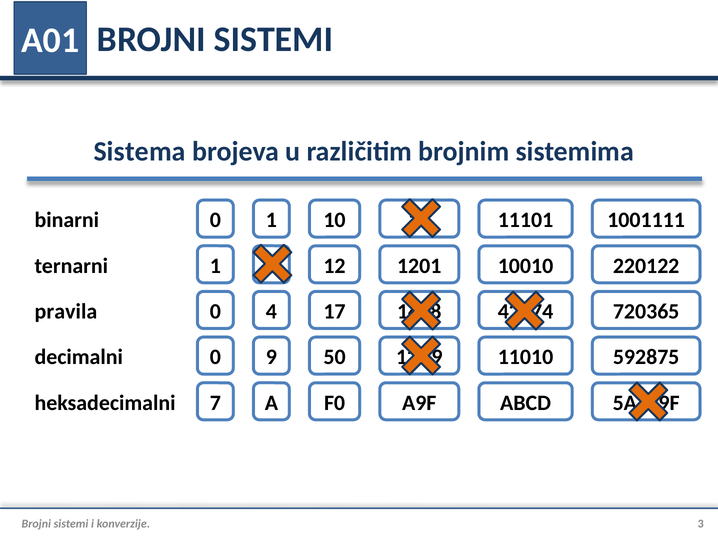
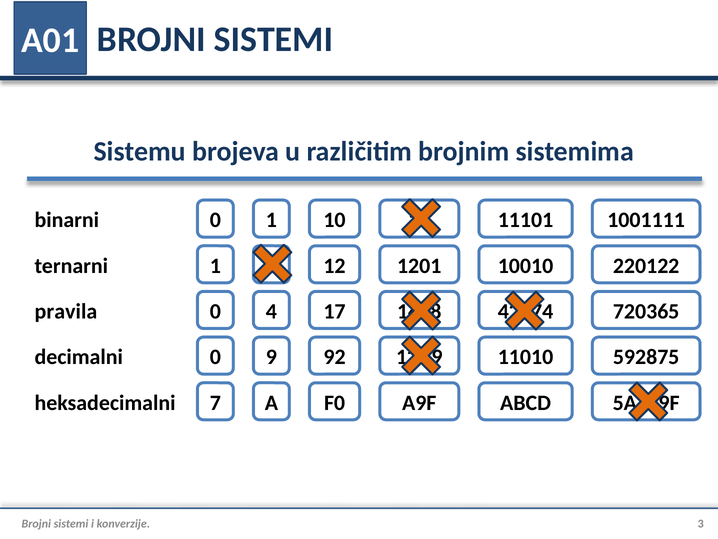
Sistema: Sistema -> Sistemu
50: 50 -> 92
